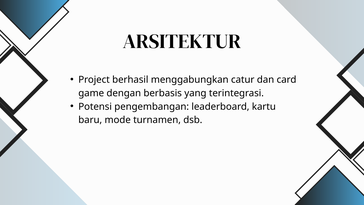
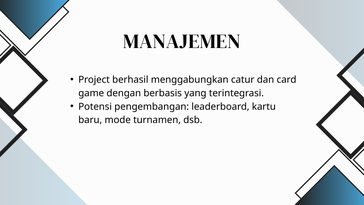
ARSITEKTUR: ARSITEKTUR -> MANAJEMEN
